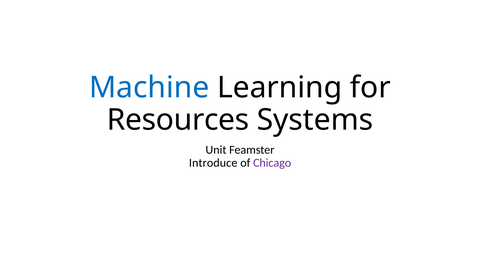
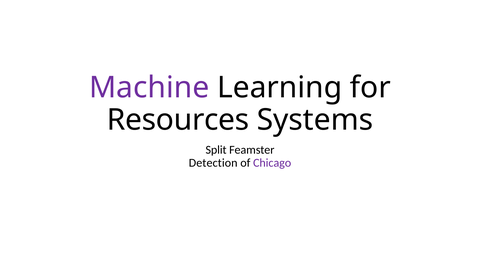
Machine colour: blue -> purple
Unit: Unit -> Split
Introduce: Introduce -> Detection
